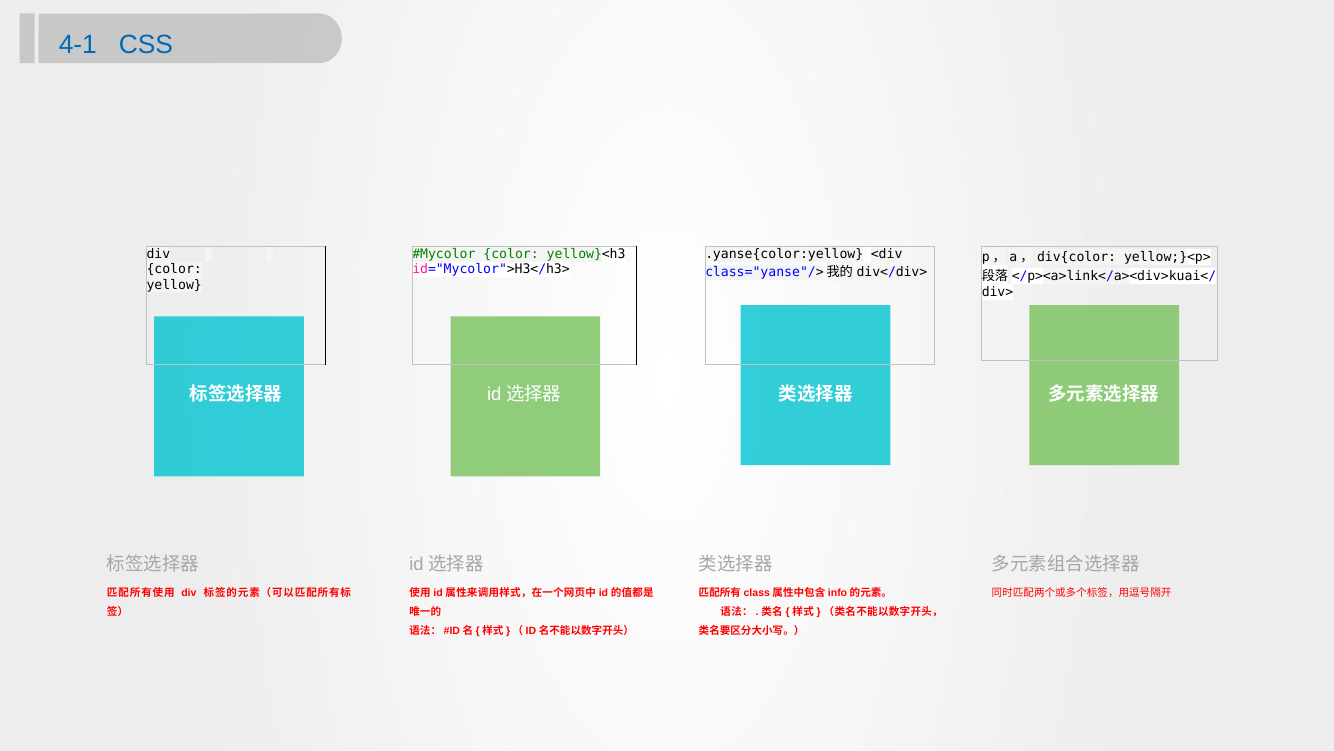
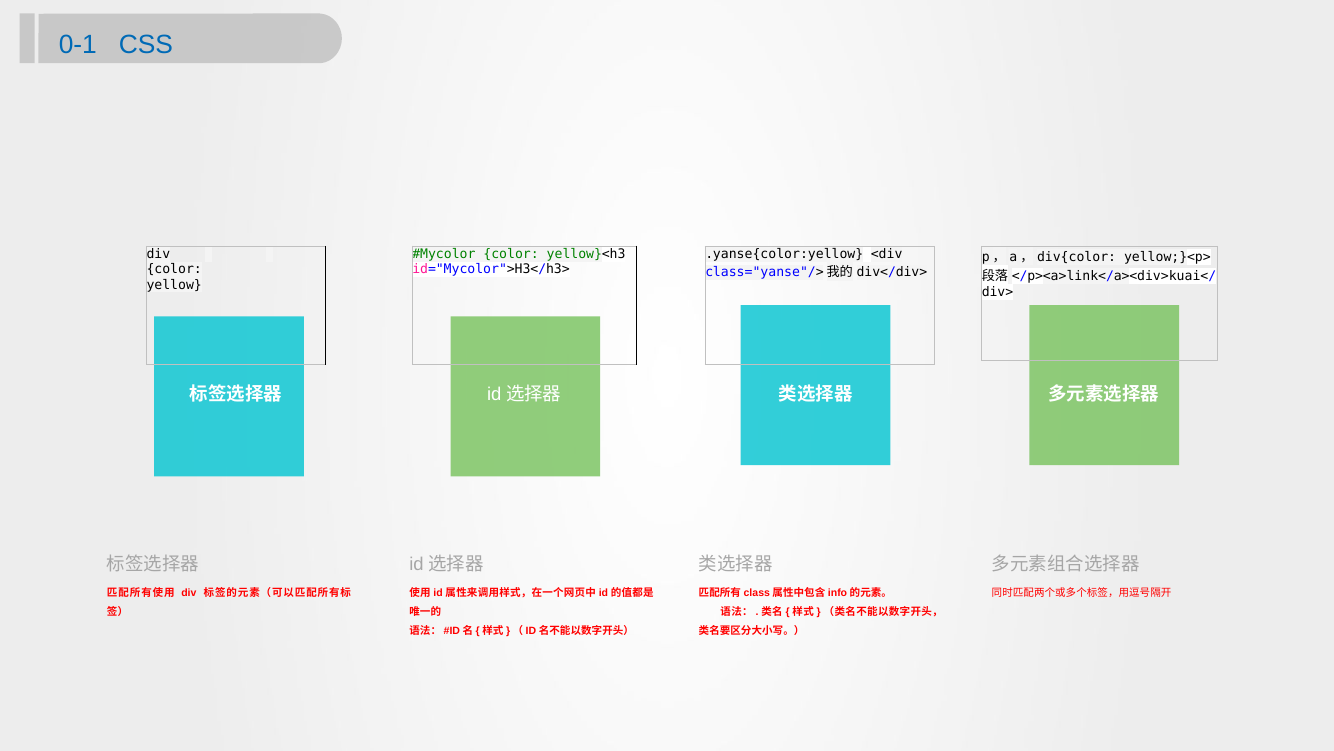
4-1: 4-1 -> 0-1
